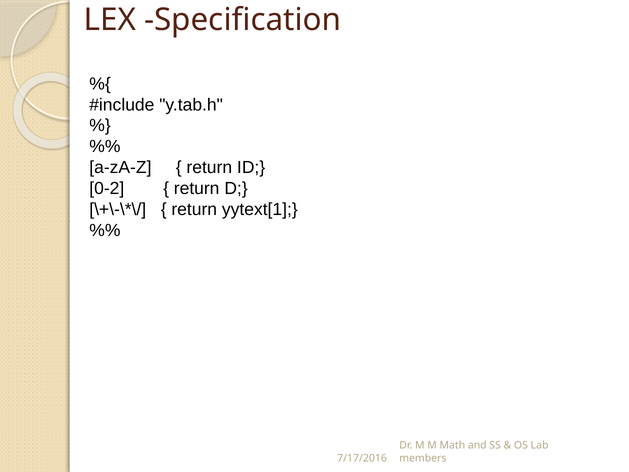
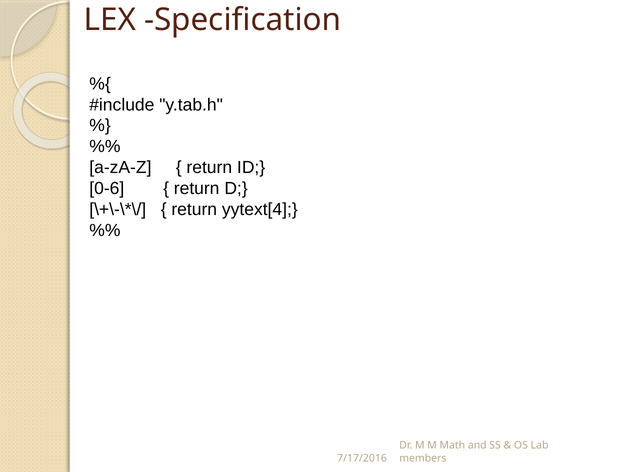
0-2: 0-2 -> 0-6
yytext[1: yytext[1 -> yytext[4
